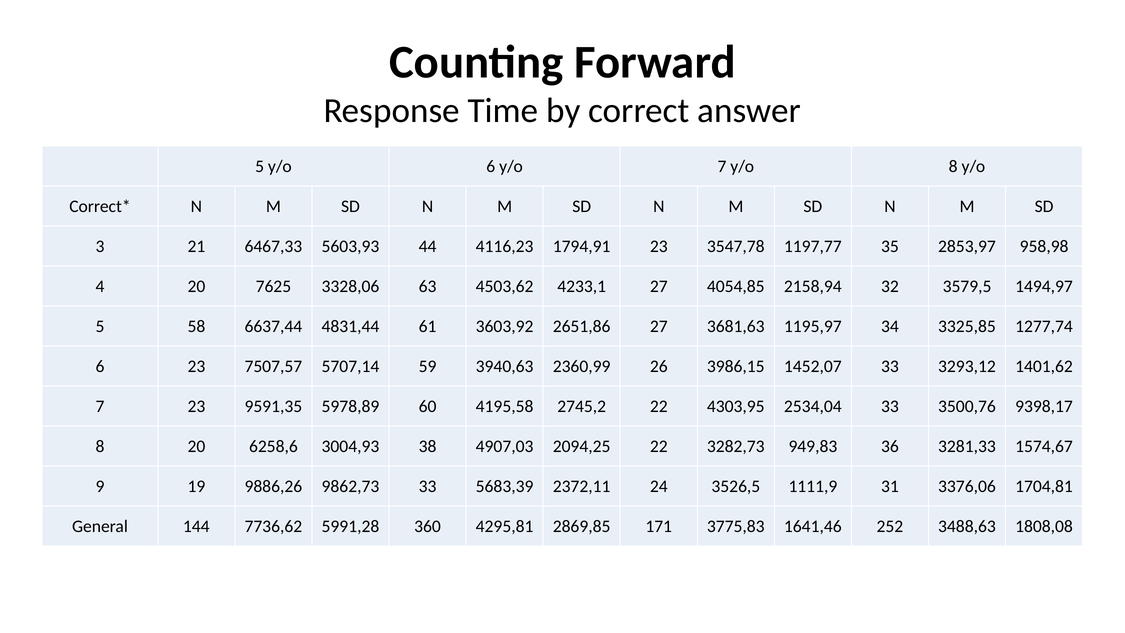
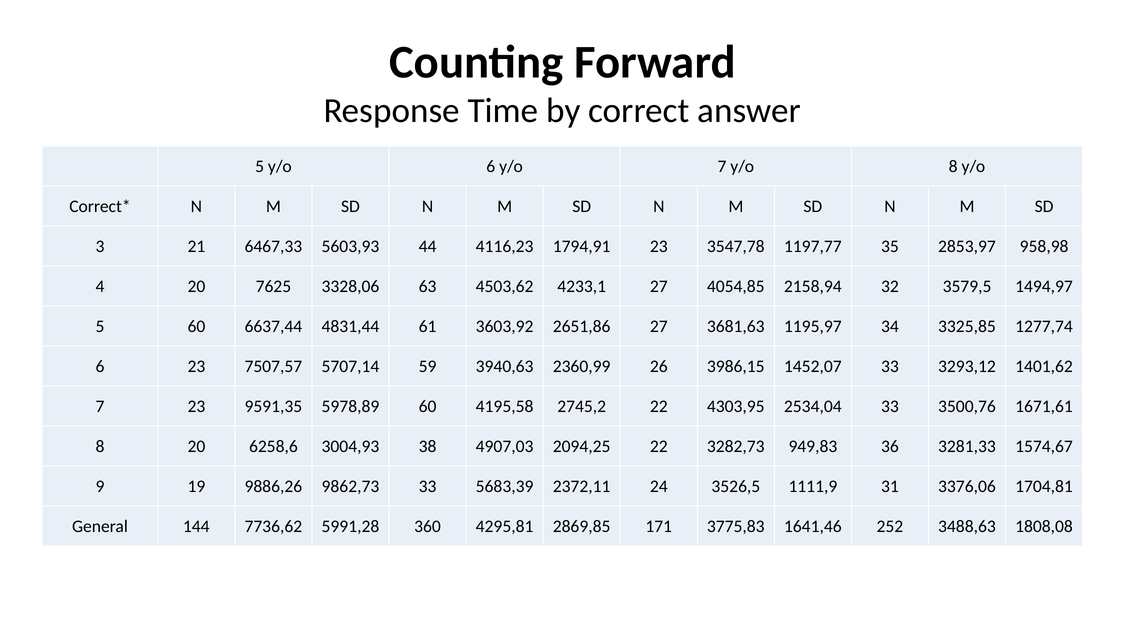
5 58: 58 -> 60
9398,17: 9398,17 -> 1671,61
